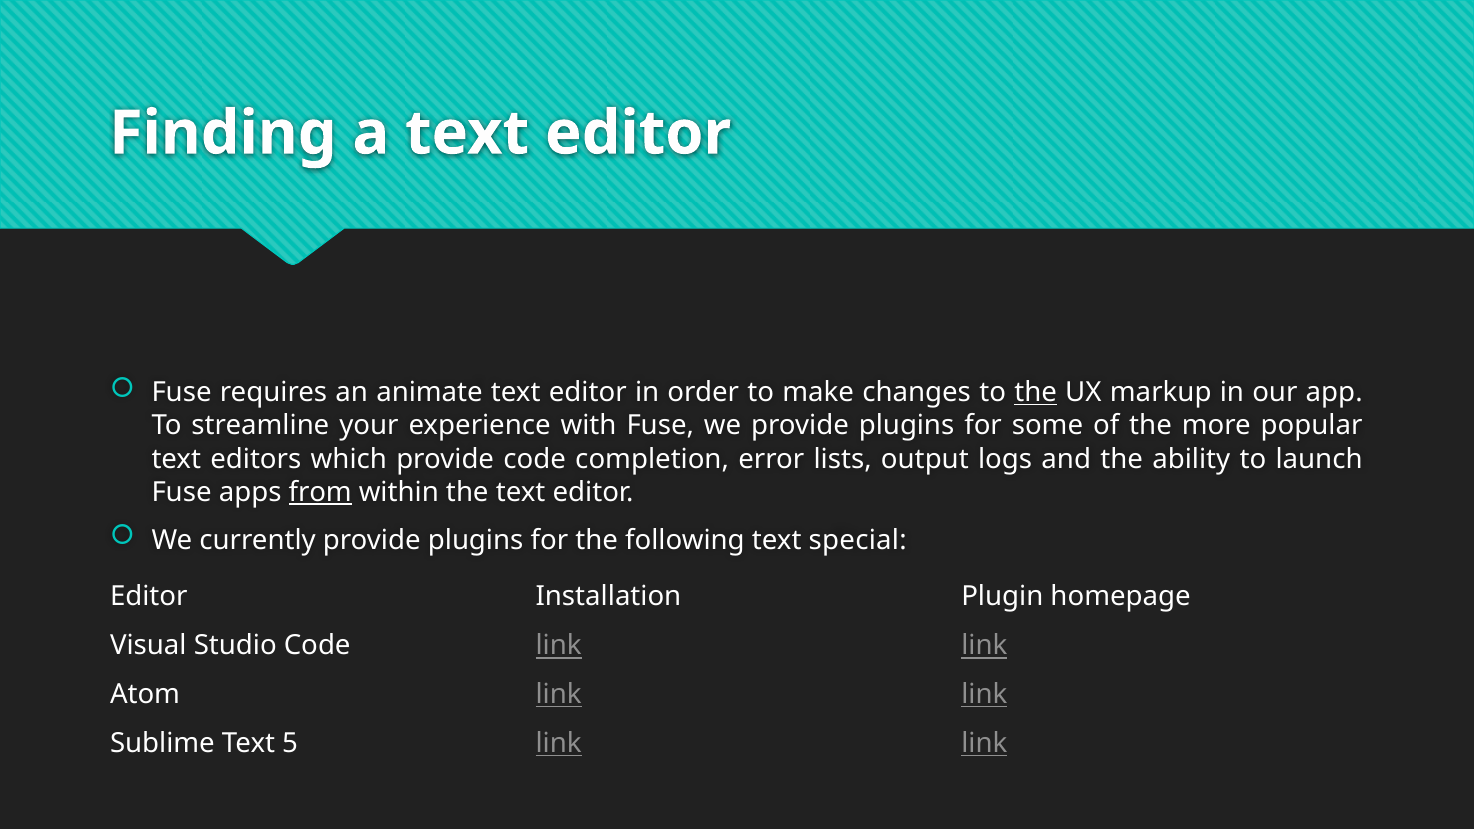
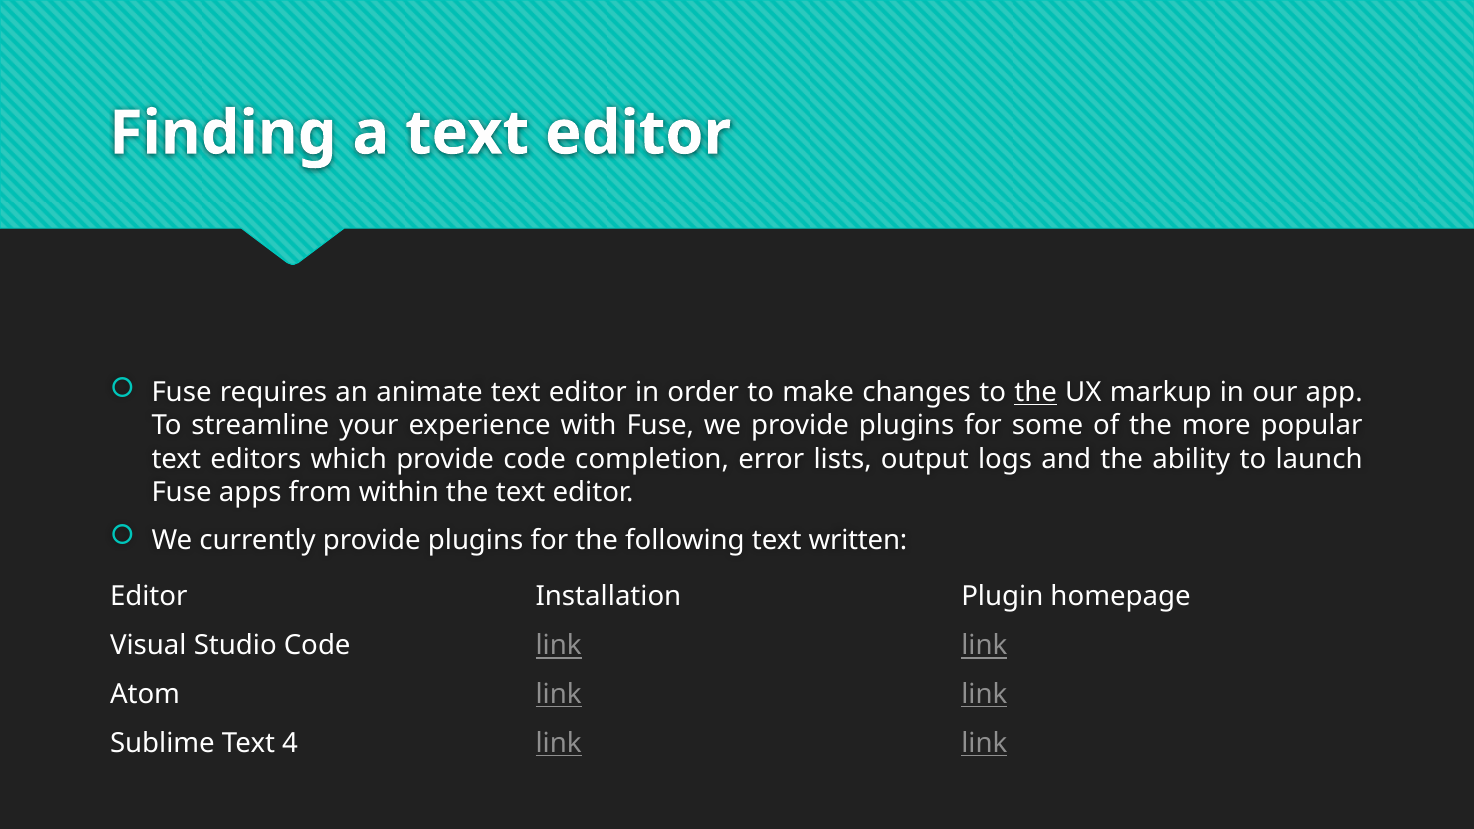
from underline: present -> none
special: special -> written
5: 5 -> 4
